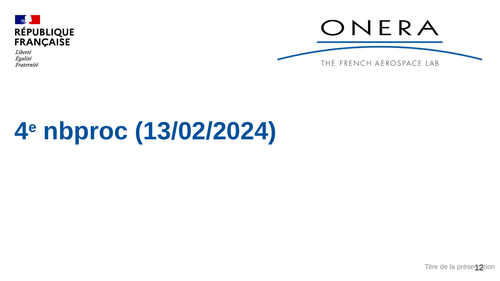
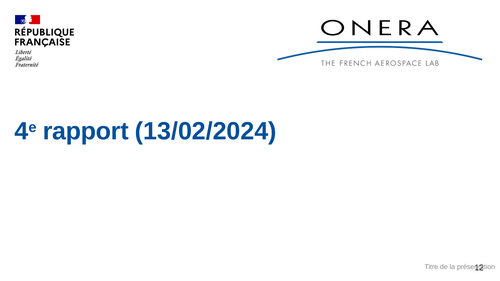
nbproc: nbproc -> rapport
